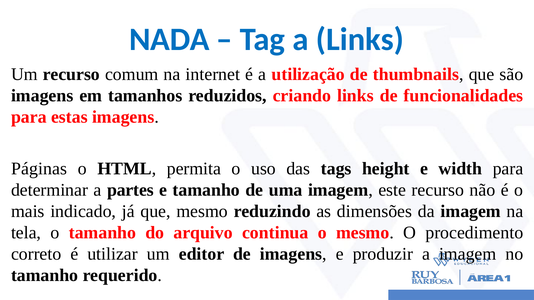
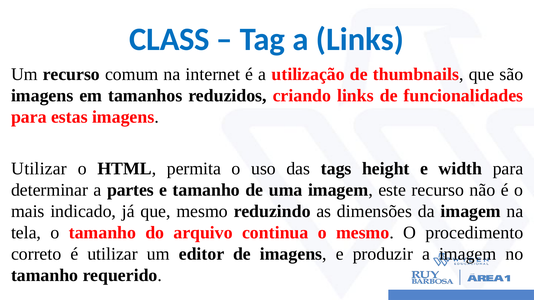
NADA: NADA -> CLASS
Páginas at (39, 169): Páginas -> Utilizar
